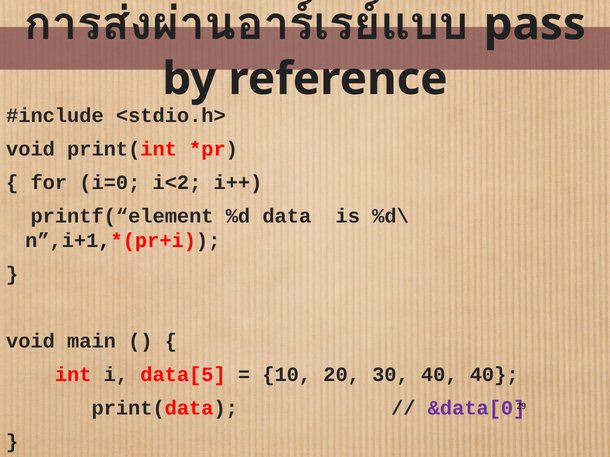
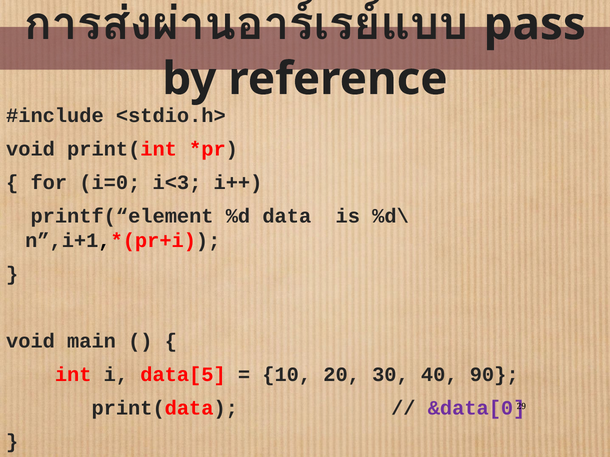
i<2: i<2 -> i<3
40 40: 40 -> 90
